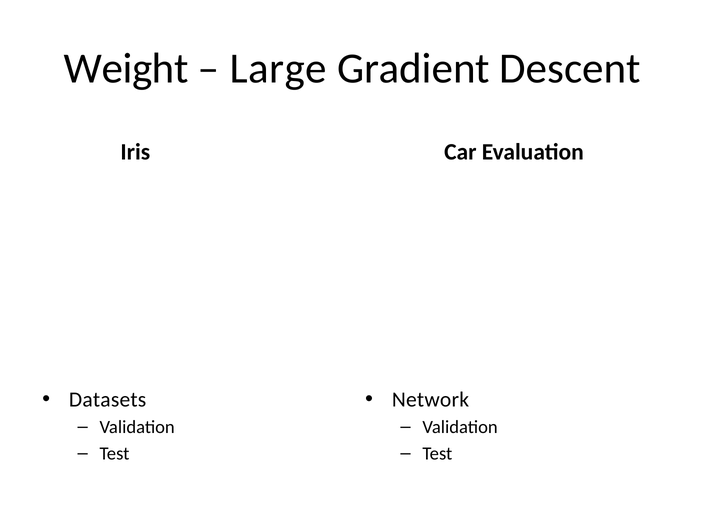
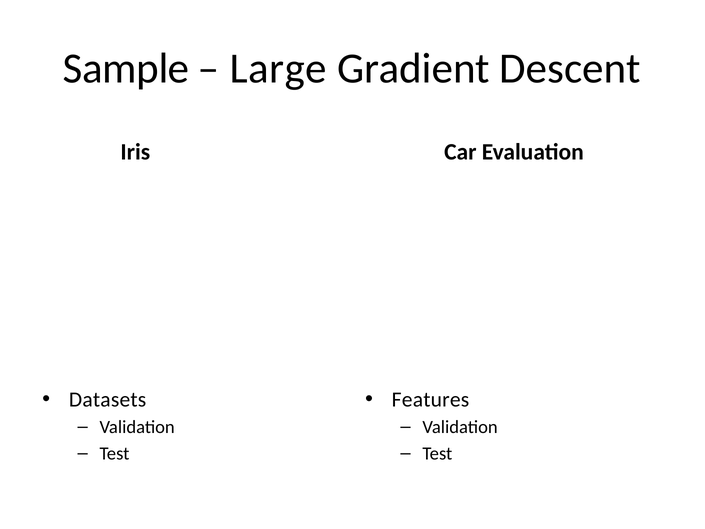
Weight: Weight -> Sample
Network: Network -> Features
